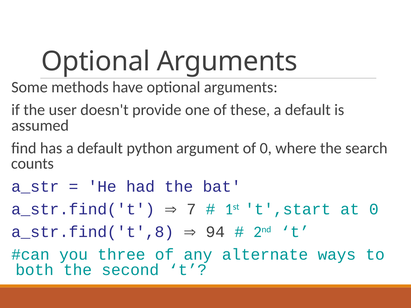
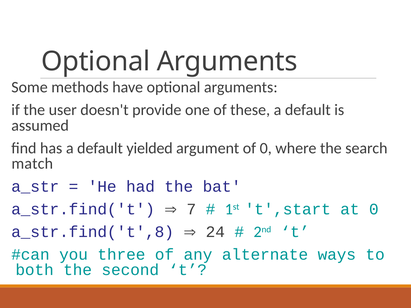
python: python -> yielded
counts: counts -> match
94: 94 -> 24
